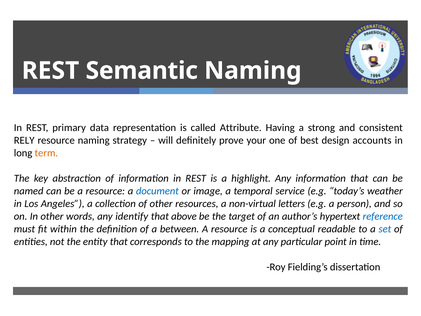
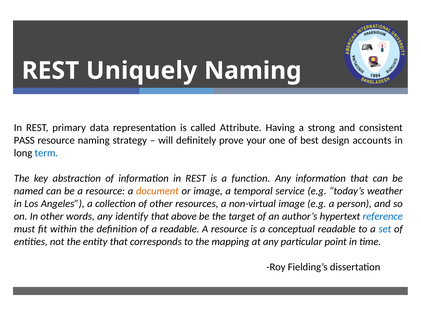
Semantic: Semantic -> Uniquely
RELY: RELY -> PASS
term colour: orange -> blue
highlight: highlight -> function
document colour: blue -> orange
non-virtual letters: letters -> image
a between: between -> readable
